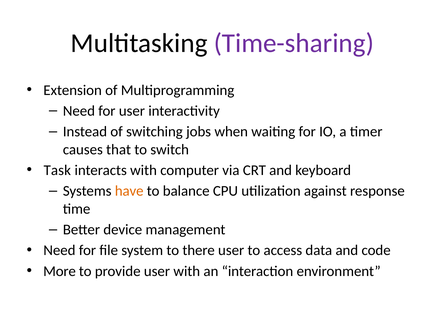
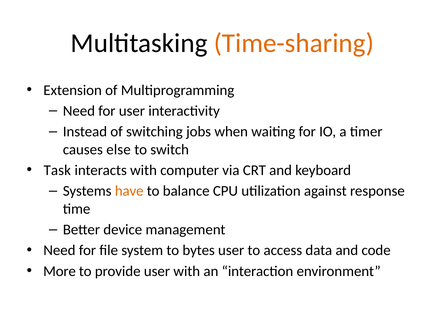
Time-sharing colour: purple -> orange
that: that -> else
there: there -> bytes
